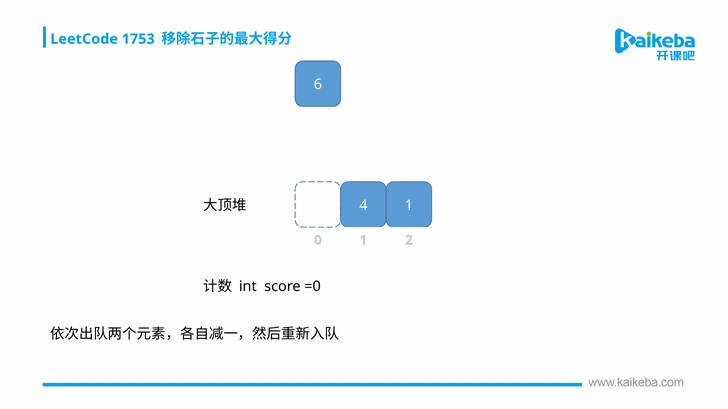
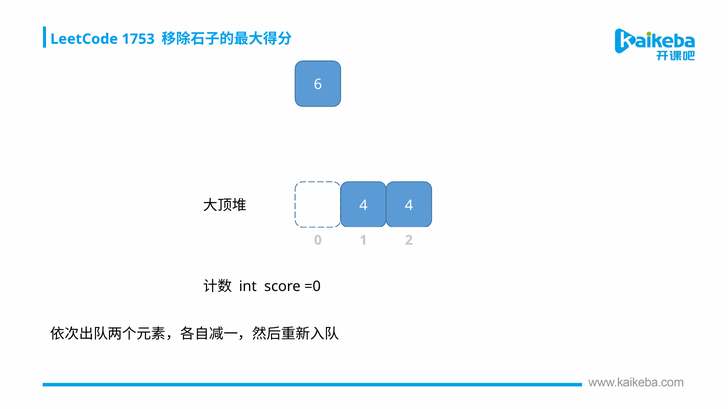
4 1: 1 -> 4
